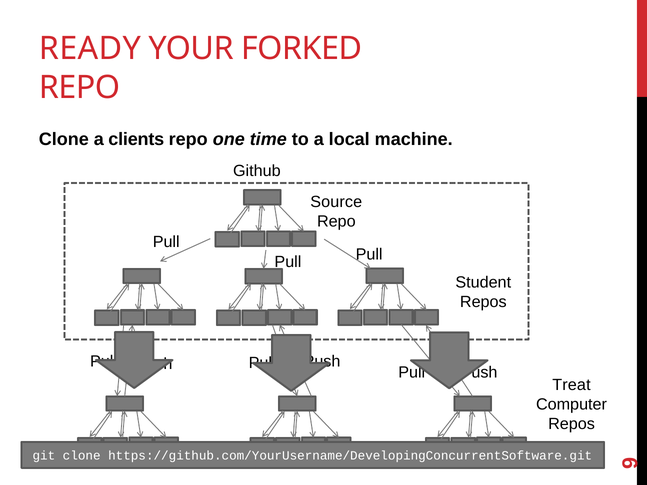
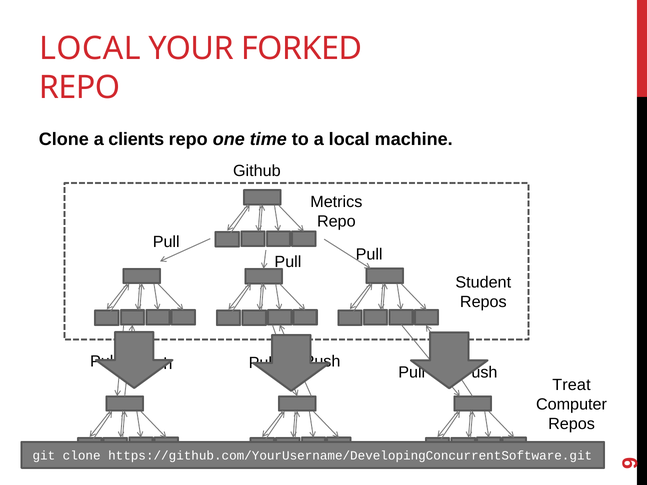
READY at (90, 49): READY -> LOCAL
Source: Source -> Metrics
